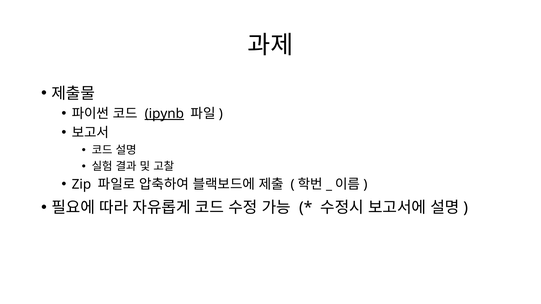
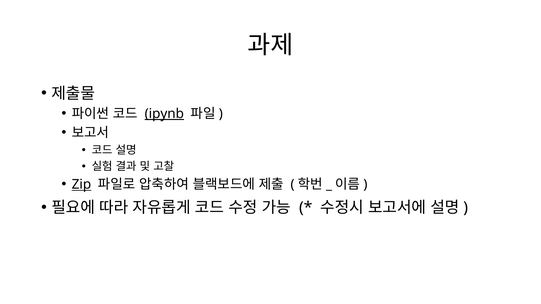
Zip underline: none -> present
